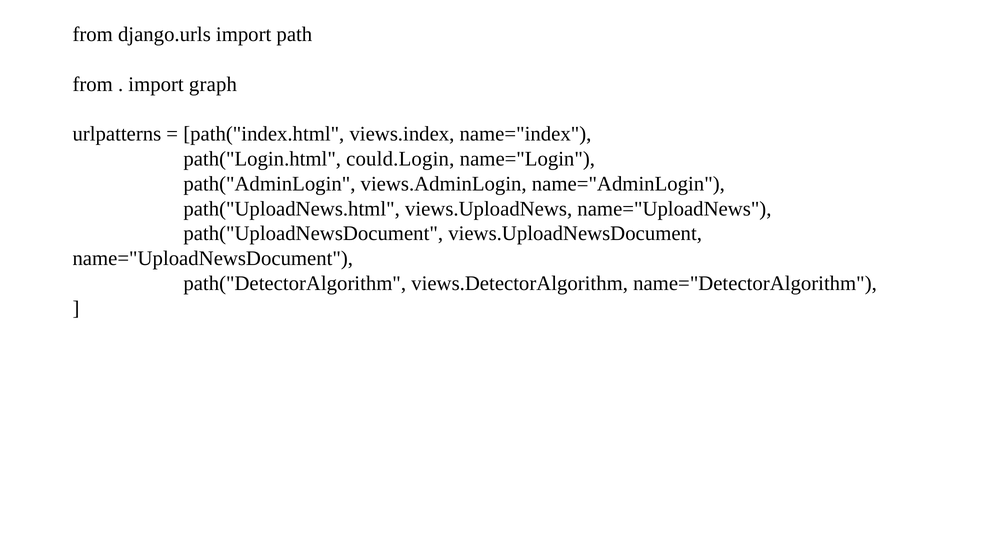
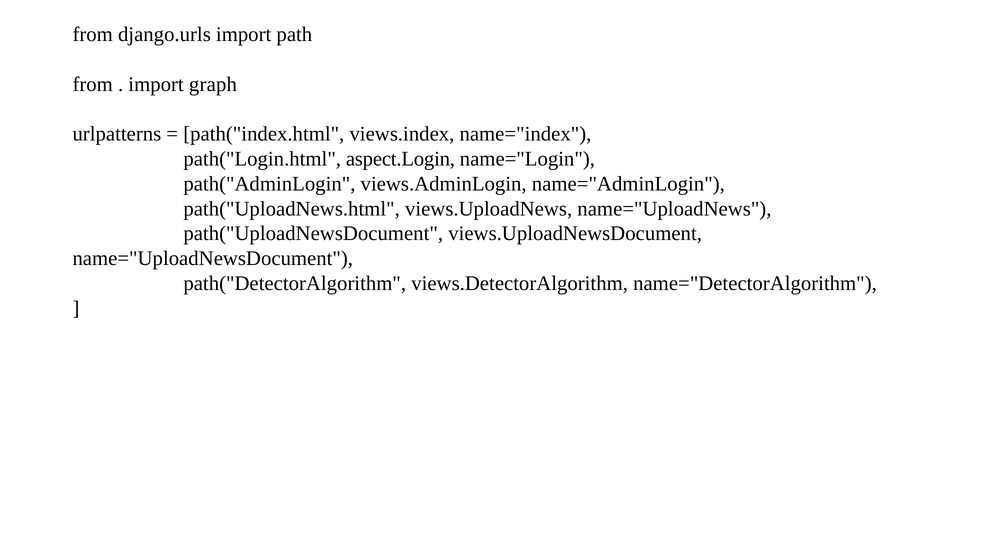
could.Login: could.Login -> aspect.Login
